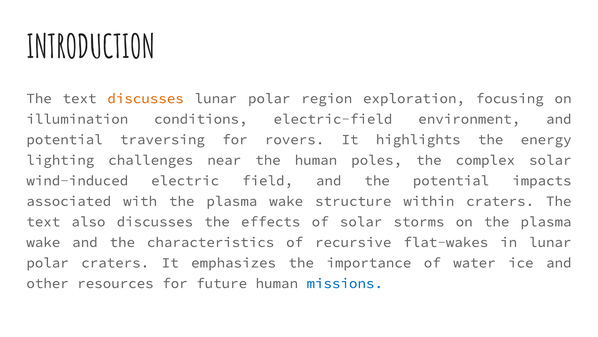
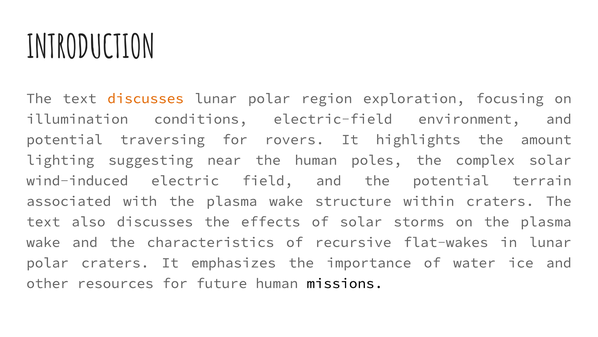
energy: energy -> amount
challenges: challenges -> suggesting
impacts: impacts -> terrain
missions colour: blue -> black
